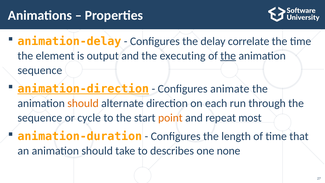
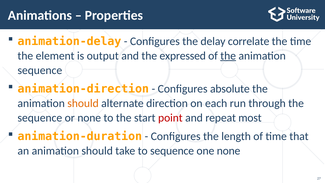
executing: executing -> expressed
animation-direction underline: present -> none
animate: animate -> absolute
or cycle: cycle -> none
point colour: orange -> red
to describes: describes -> sequence
